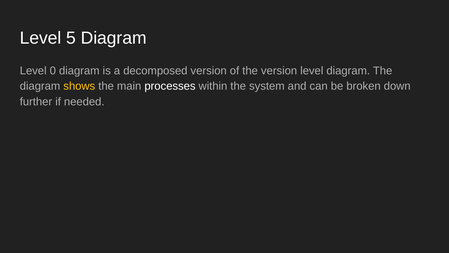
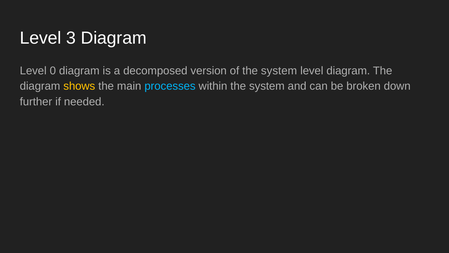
5: 5 -> 3
of the version: version -> system
processes colour: white -> light blue
